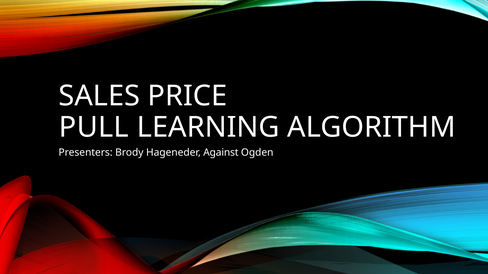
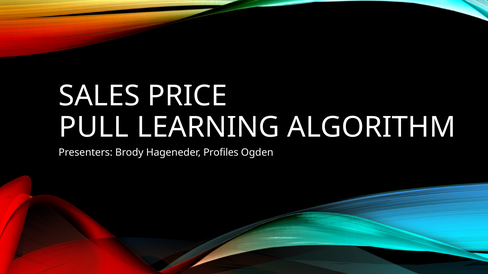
Against: Against -> Profiles
